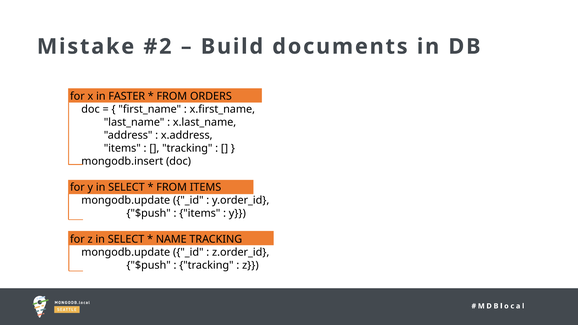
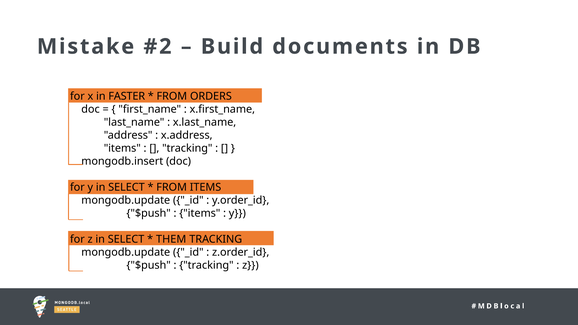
NAME: NAME -> THEM
